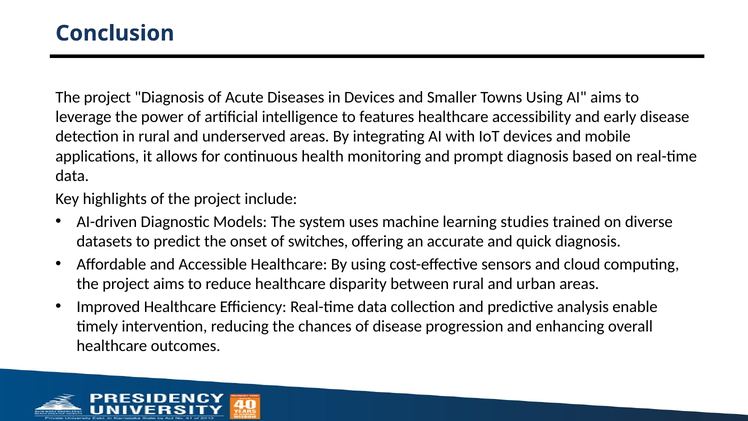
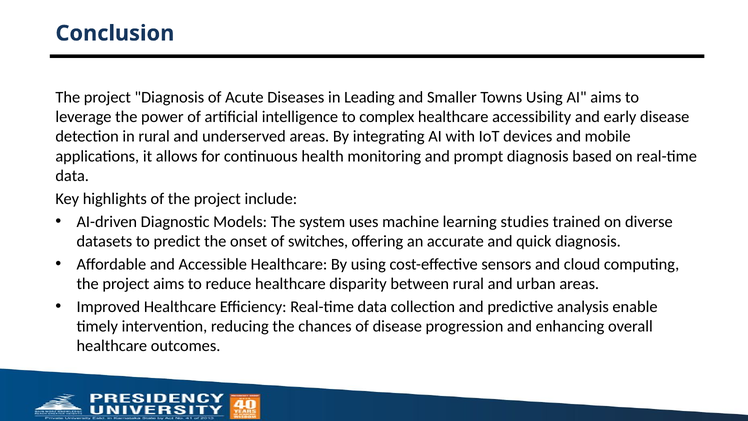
in Devices: Devices -> Leading
features: features -> complex
